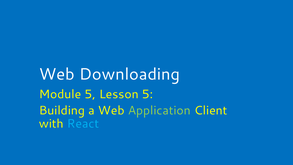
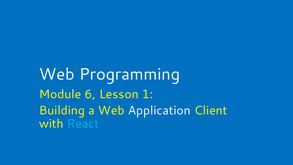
Downloading: Downloading -> Programming
Module 5: 5 -> 6
Lesson 5: 5 -> 1
Application colour: light green -> white
